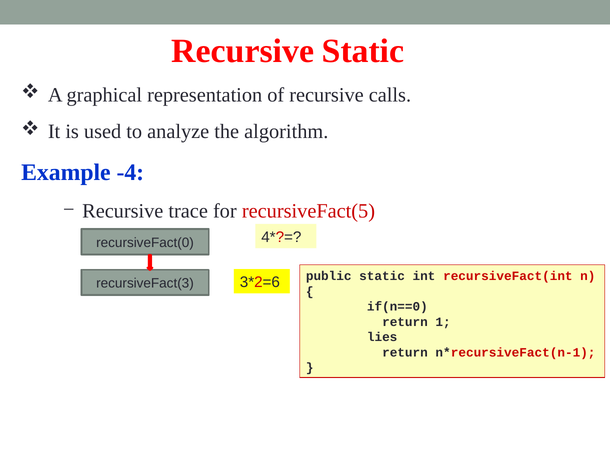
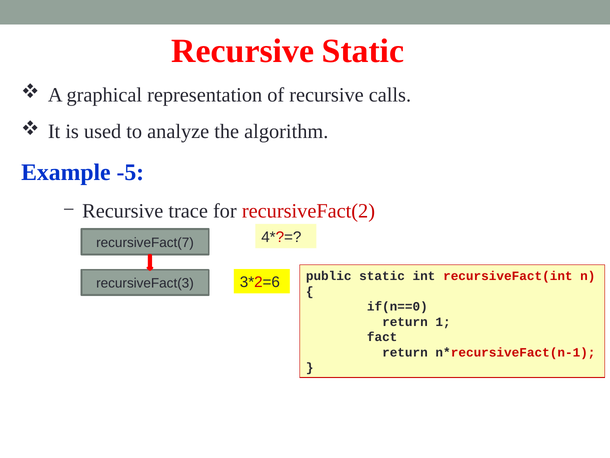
-4: -4 -> -5
recursiveFact(5: recursiveFact(5 -> recursiveFact(2
recursiveFact(0: recursiveFact(0 -> recursiveFact(7
lies: lies -> fact
